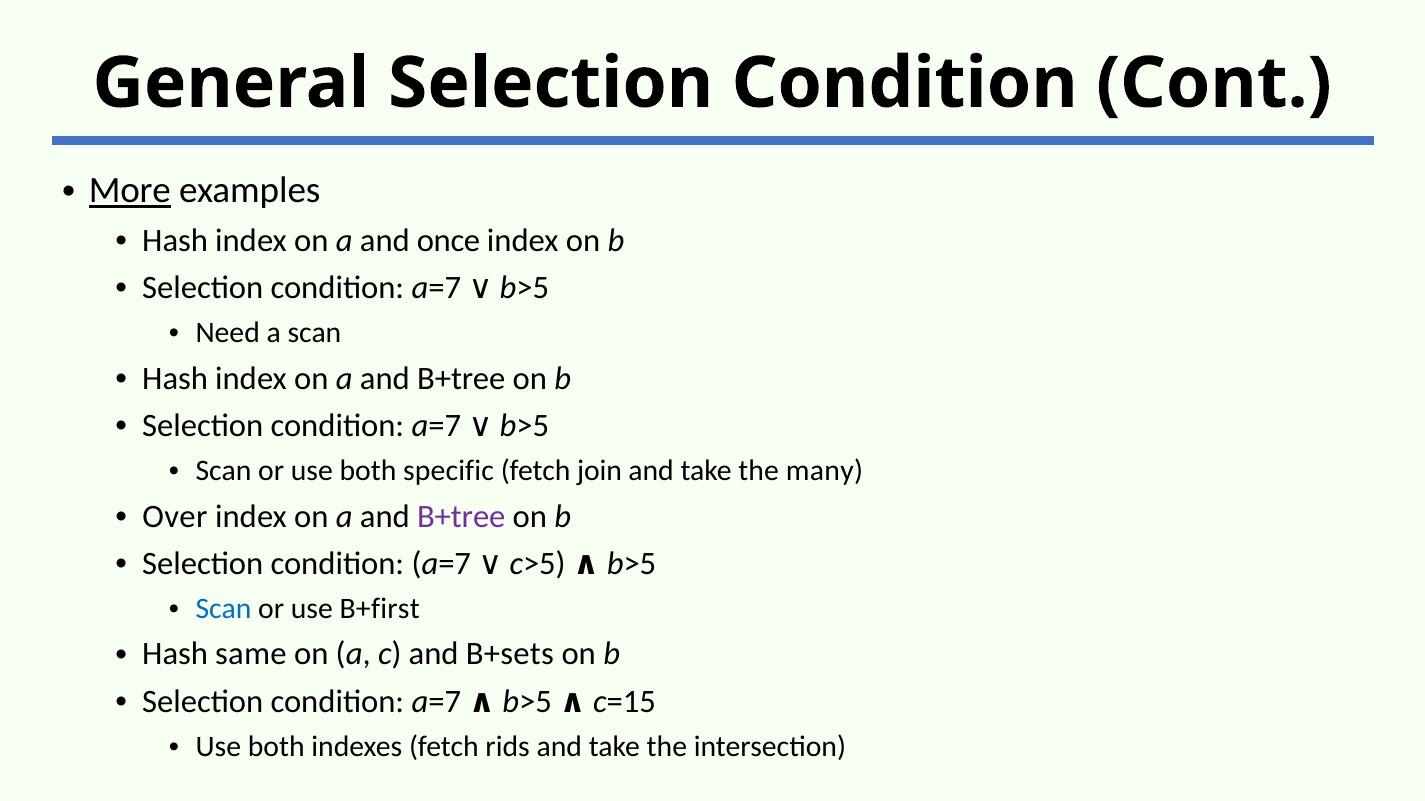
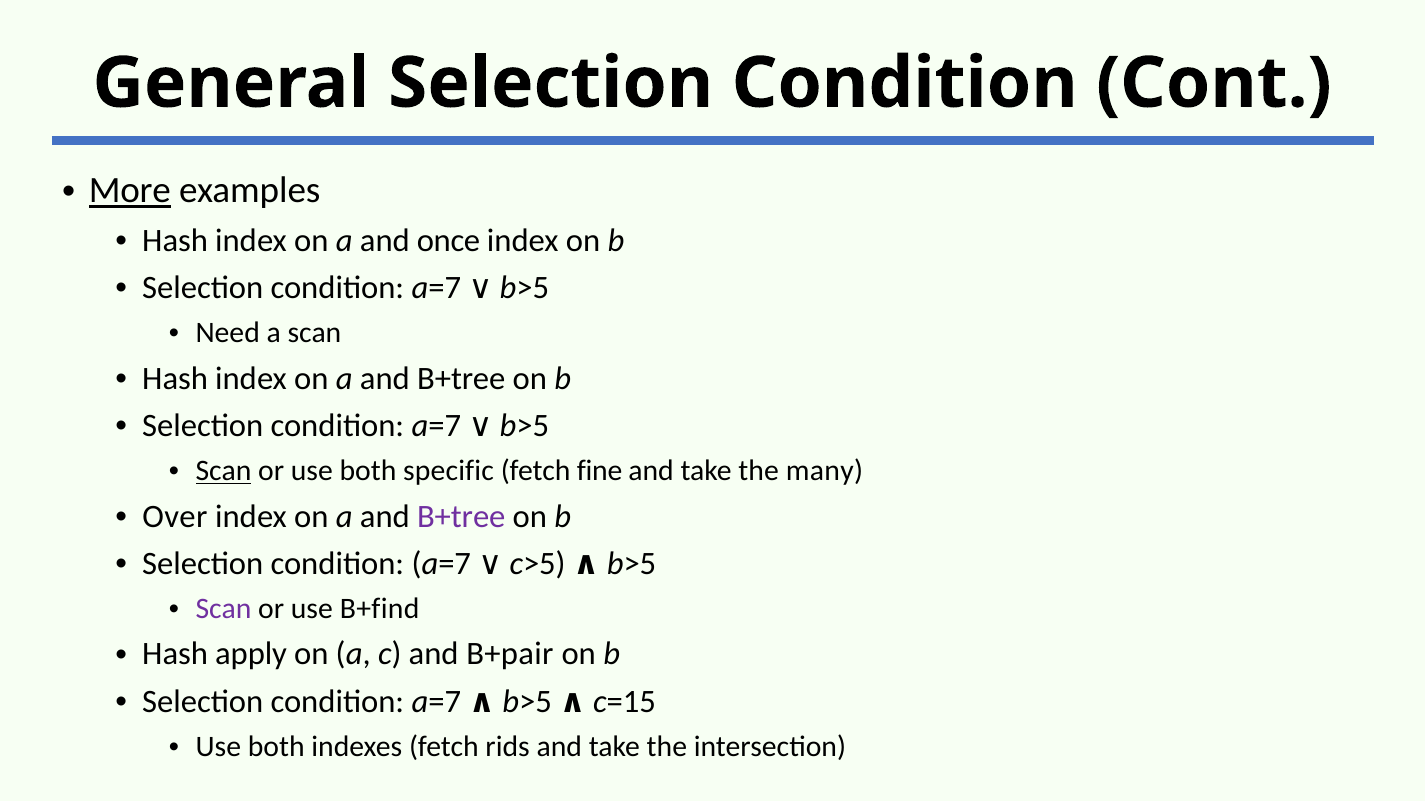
Scan at (224, 471) underline: none -> present
join: join -> fine
Scan at (224, 609) colour: blue -> purple
B+first: B+first -> B+find
same: same -> apply
B+sets: B+sets -> B+pair
